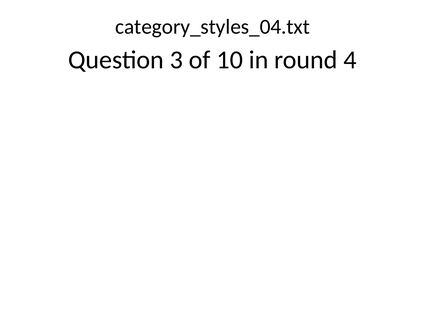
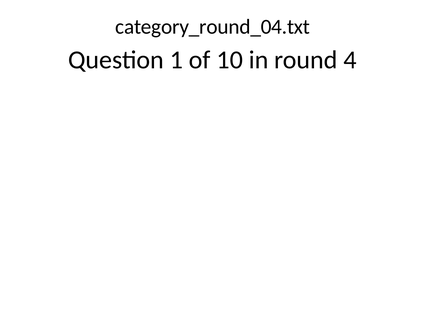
category_styles_04.txt: category_styles_04.txt -> category_round_04.txt
3: 3 -> 1
